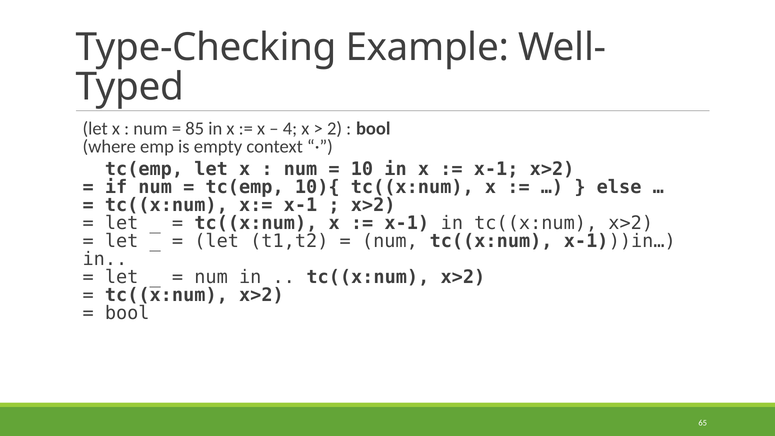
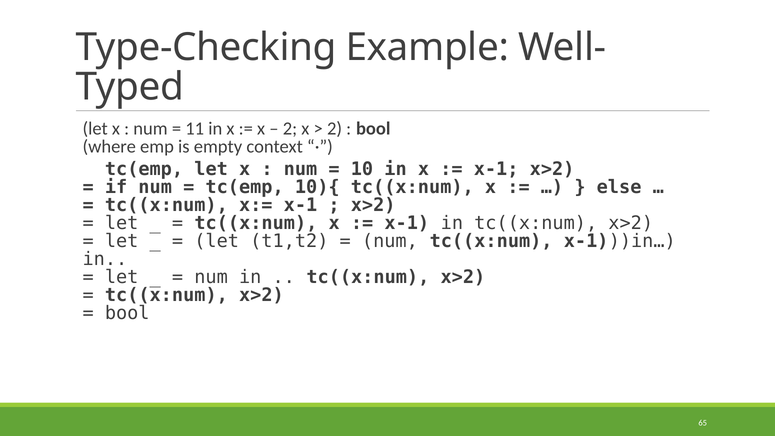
85: 85 -> 11
4 at (290, 129): 4 -> 2
